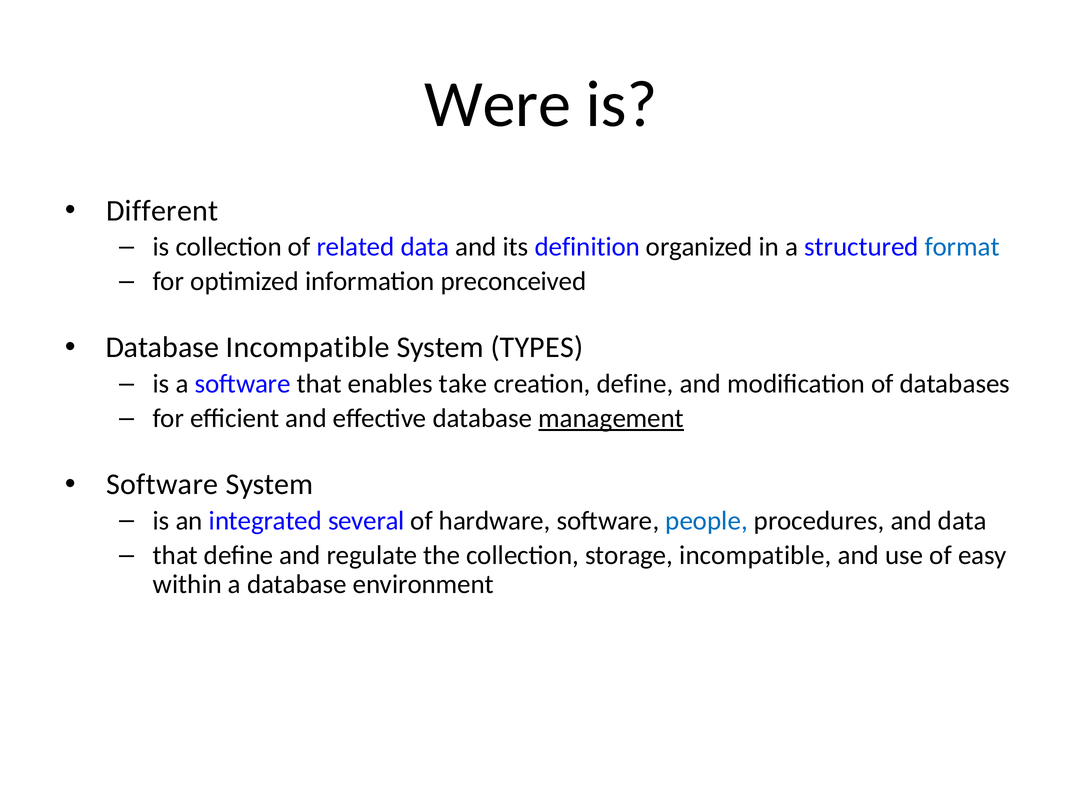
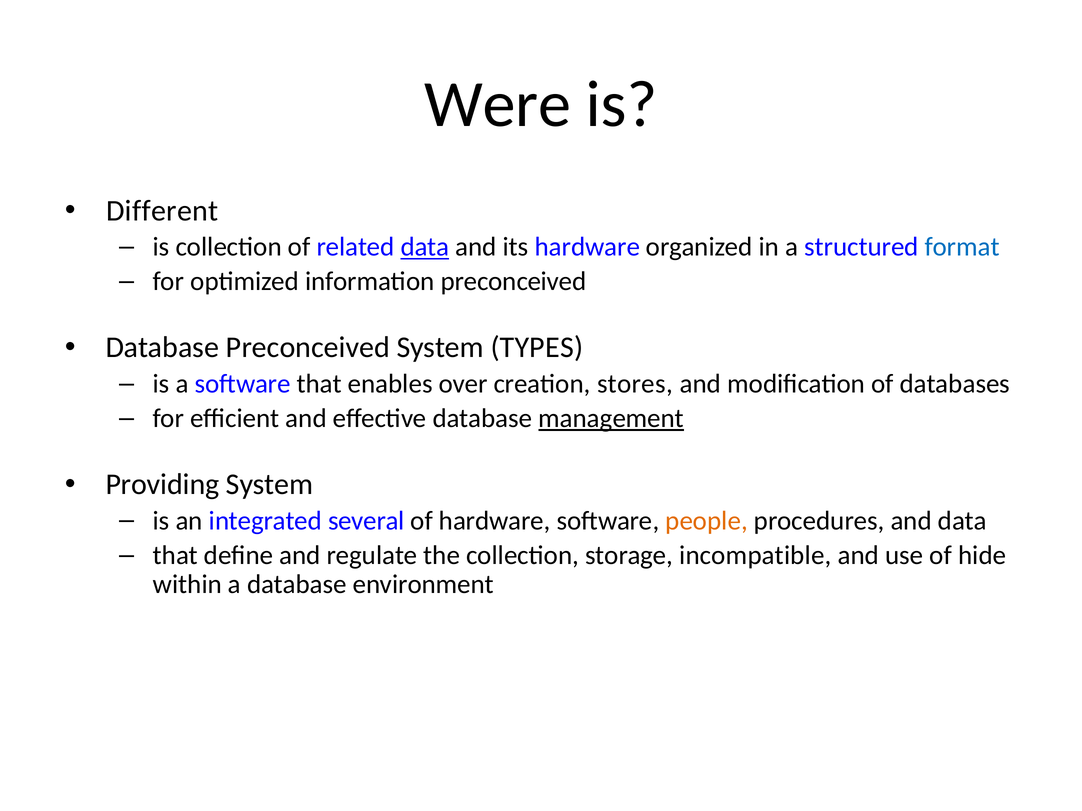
data at (425, 247) underline: none -> present
its definition: definition -> hardware
Database Incompatible: Incompatible -> Preconceived
take: take -> over
creation define: define -> stores
Software at (162, 485): Software -> Providing
people colour: blue -> orange
easy: easy -> hide
